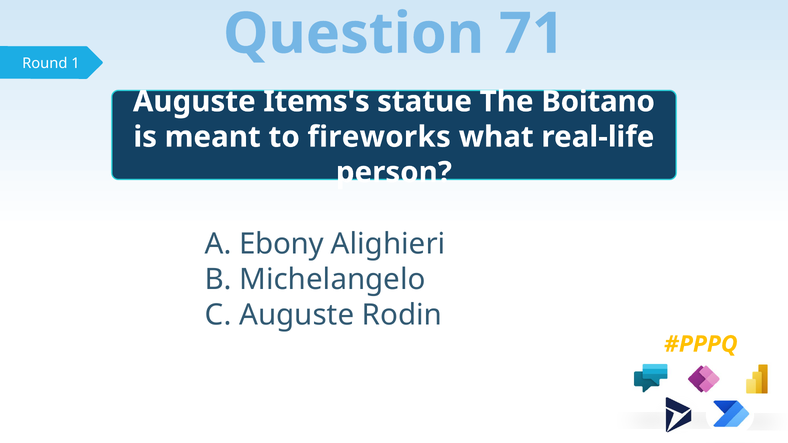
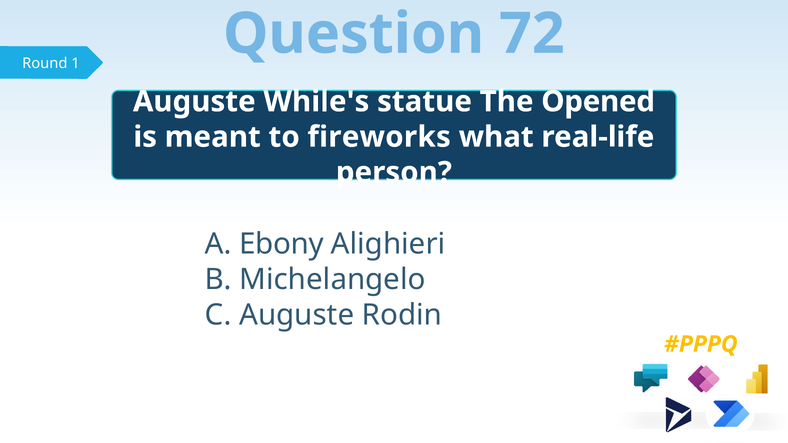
71: 71 -> 72
Items's: Items's -> While's
Boitano: Boitano -> Opened
